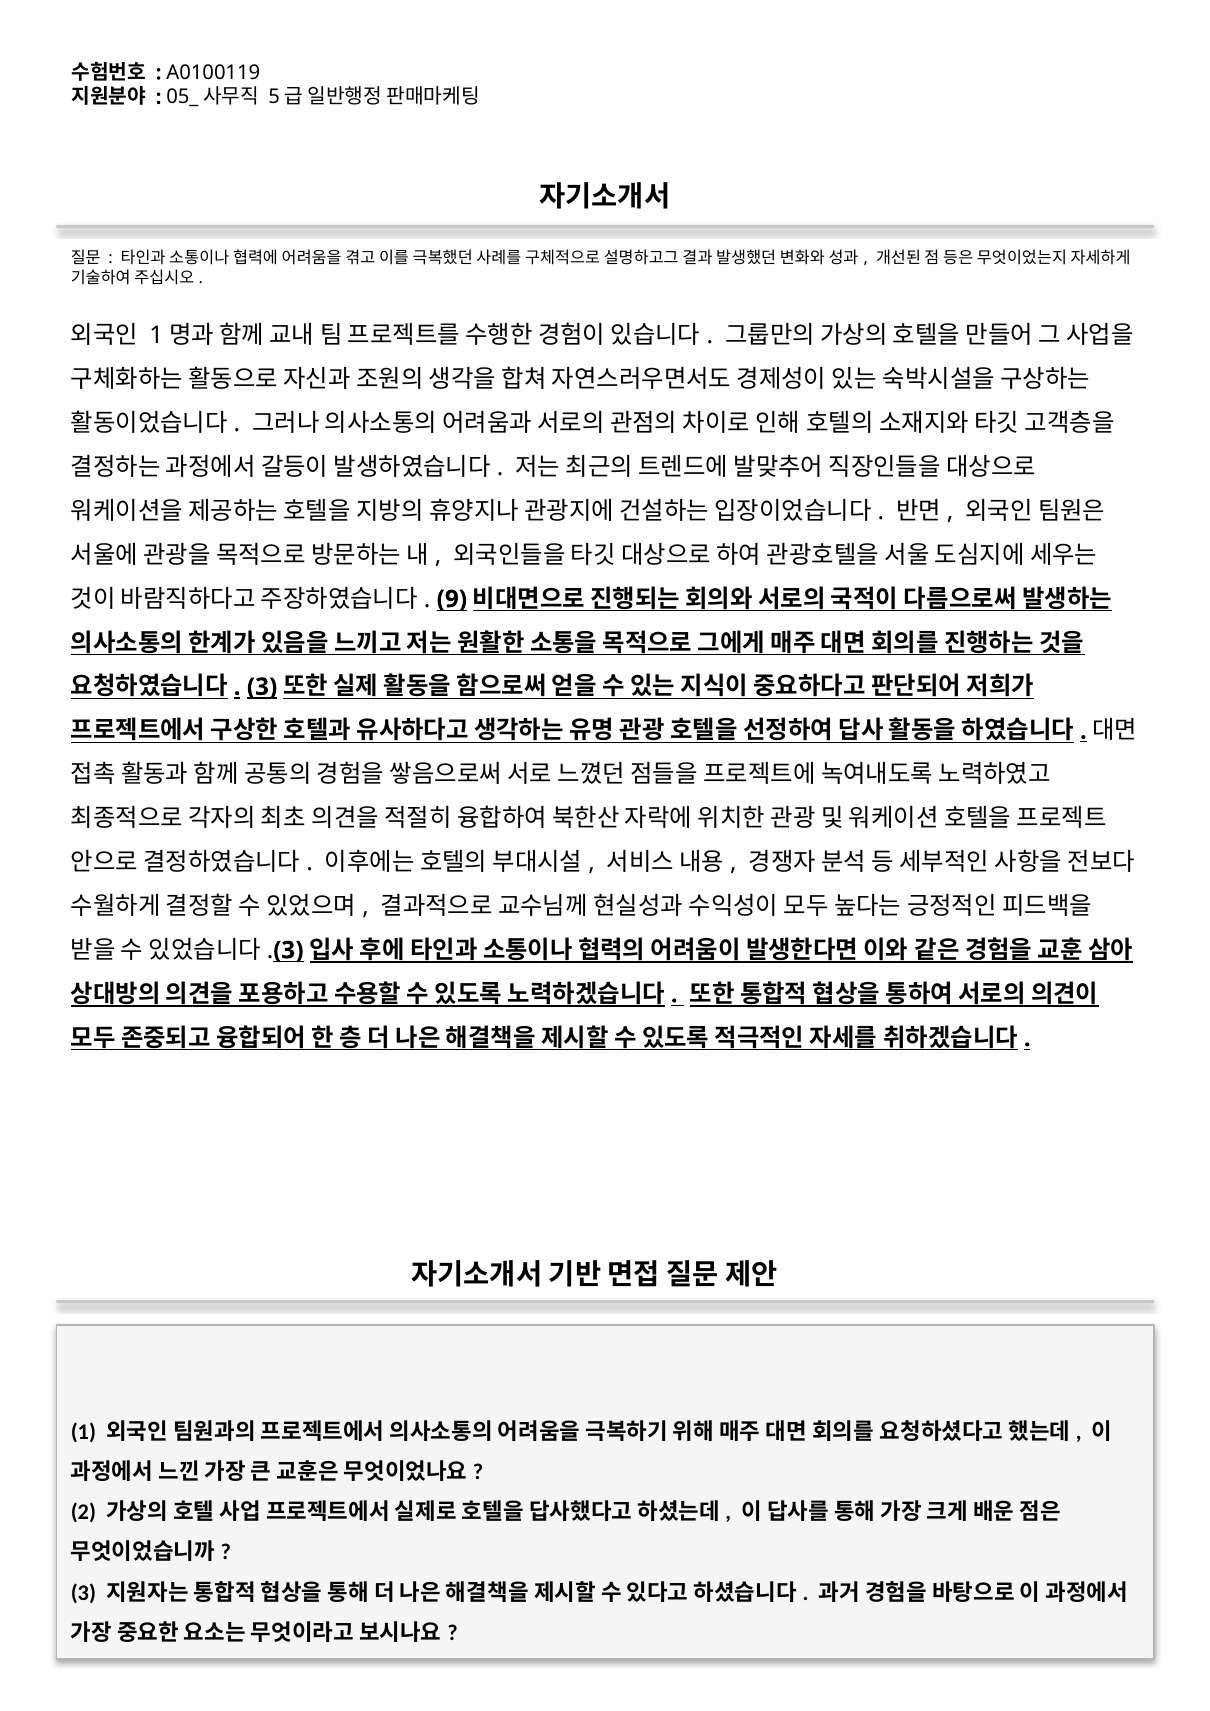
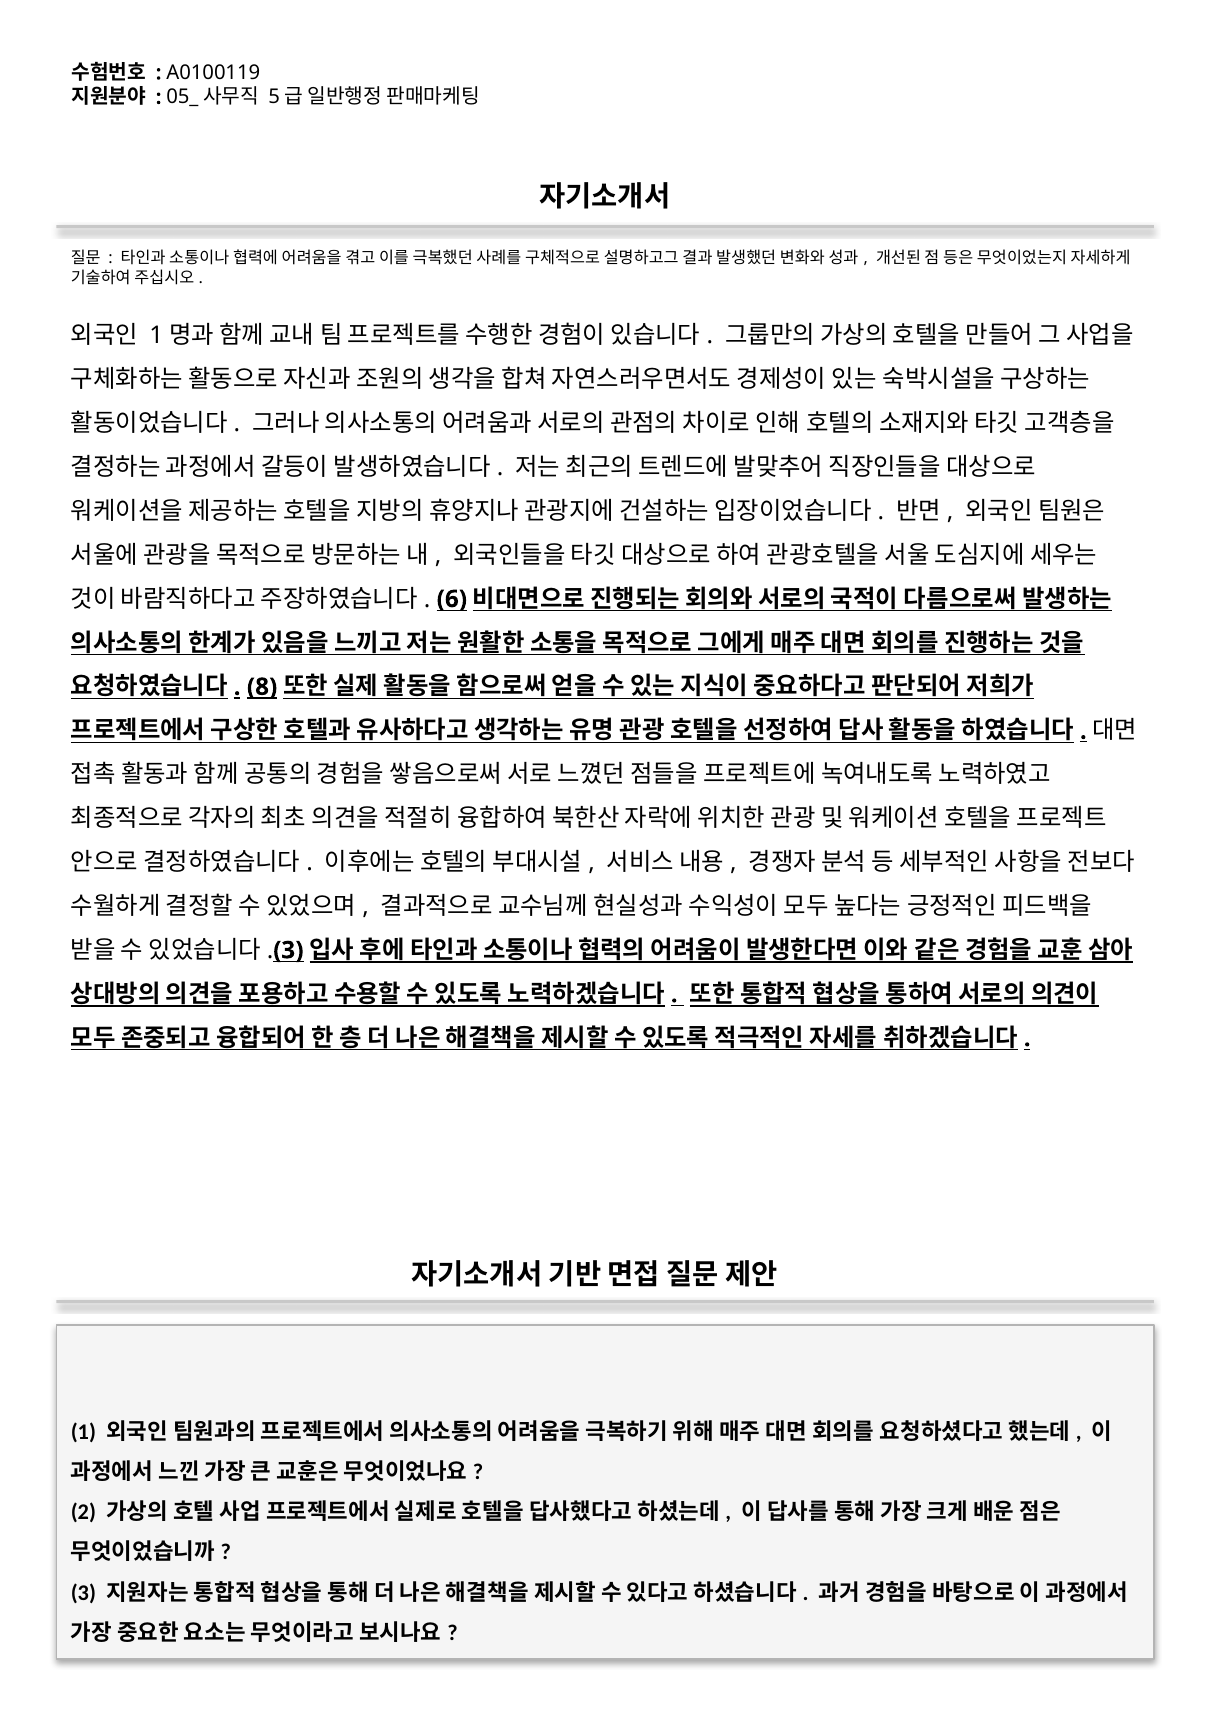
9: 9 -> 6
3 at (262, 687): 3 -> 8
